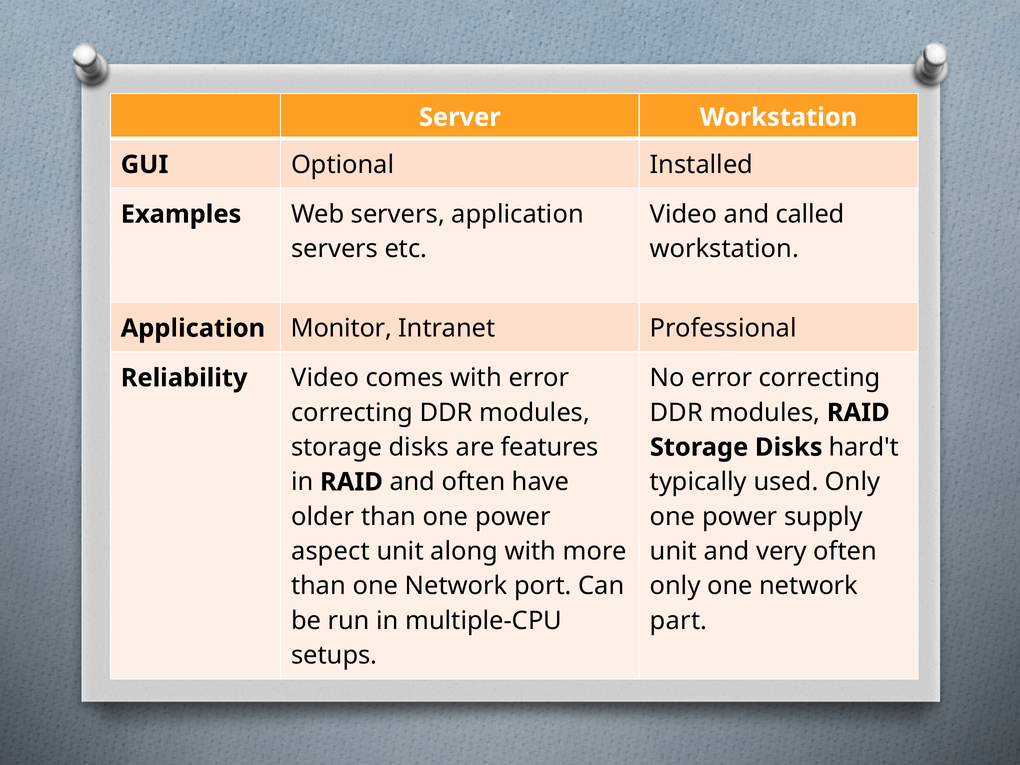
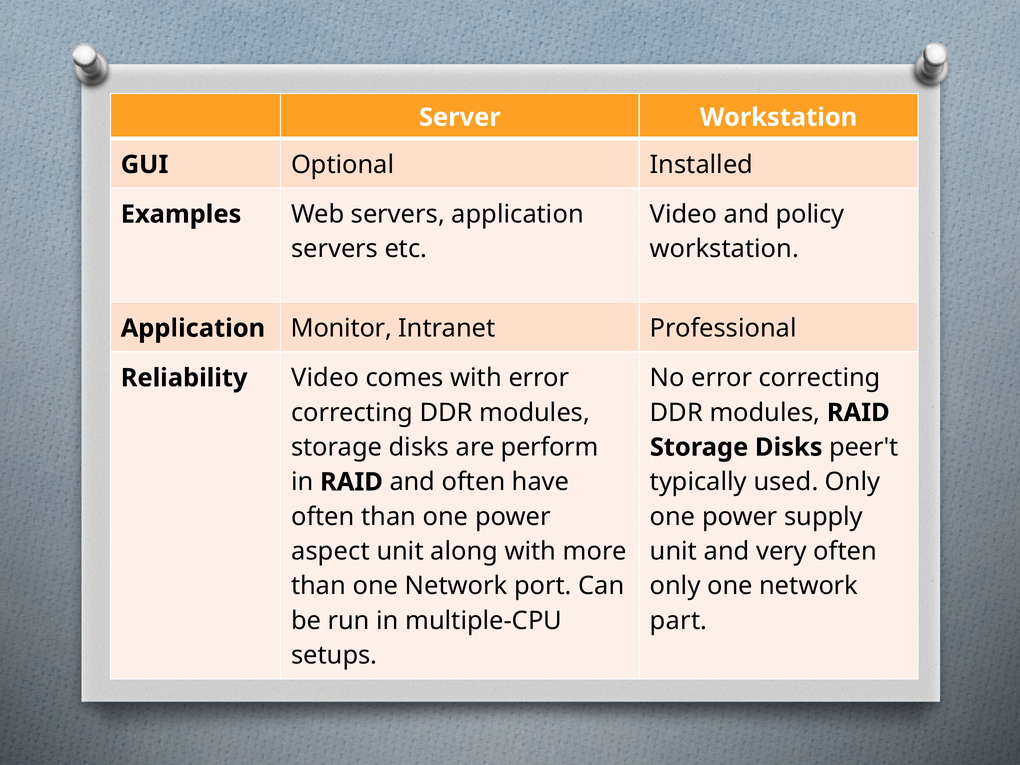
called: called -> policy
features: features -> perform
hard't: hard't -> peer't
older at (323, 517): older -> often
